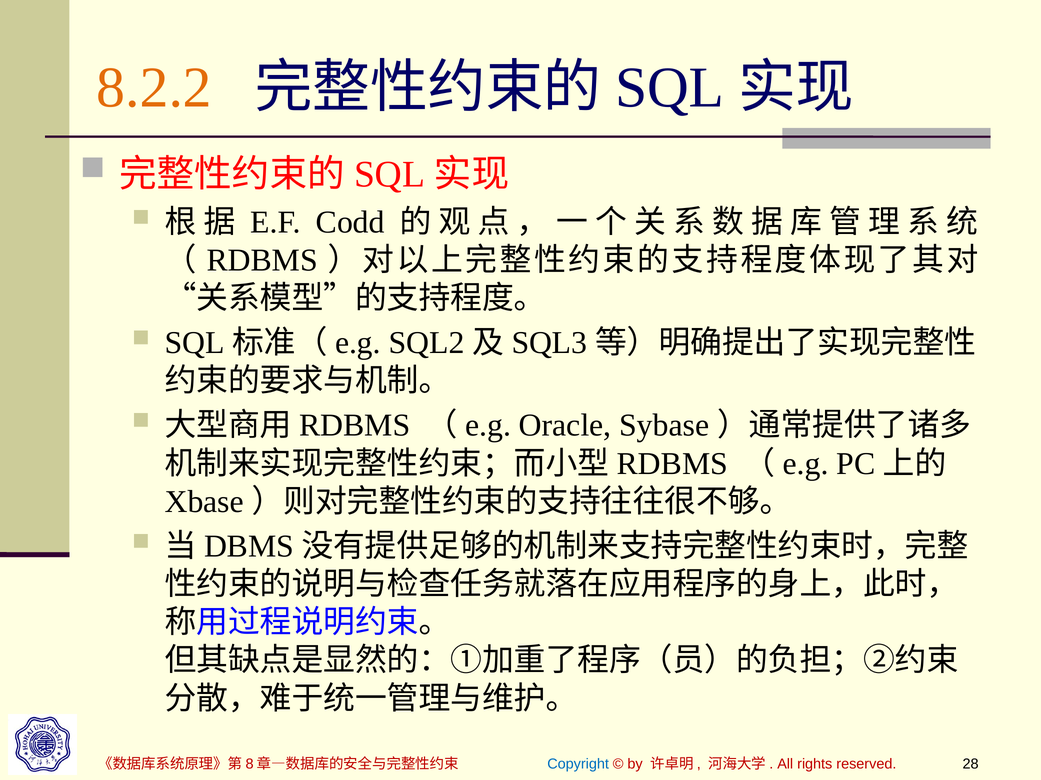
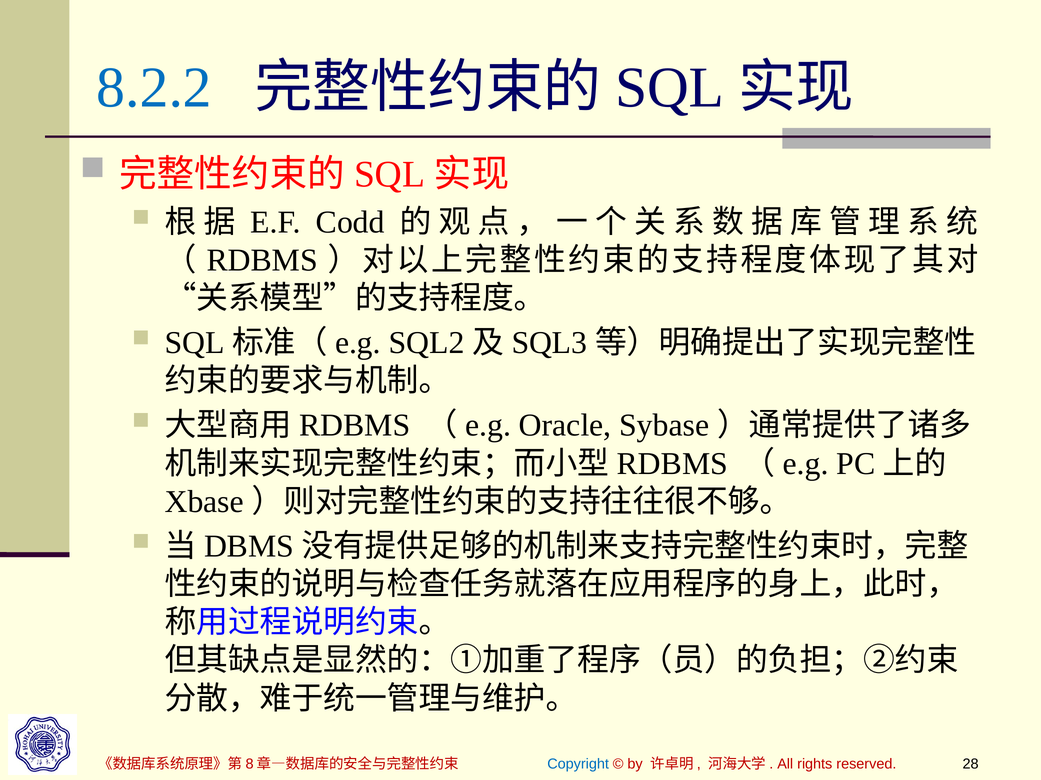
8.2.2 colour: orange -> blue
